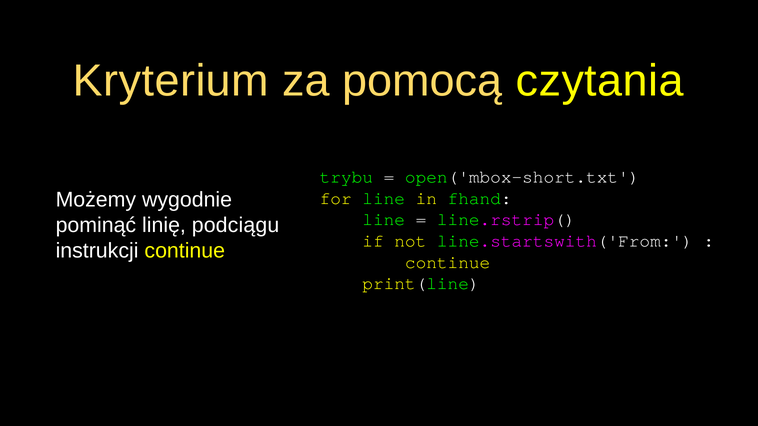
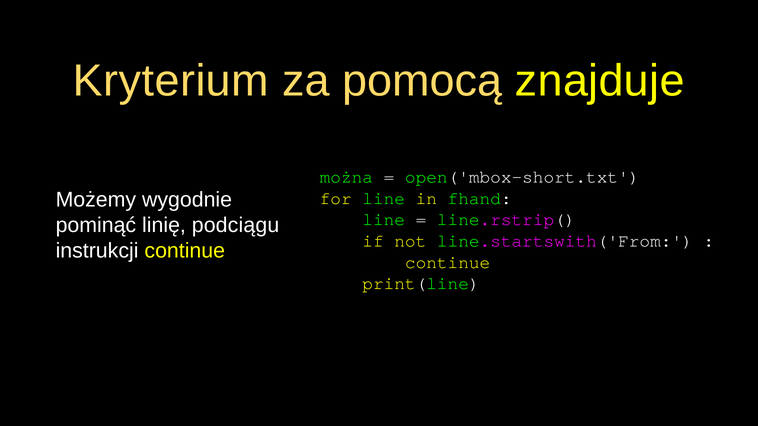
czytania: czytania -> znajduje
trybu: trybu -> można
